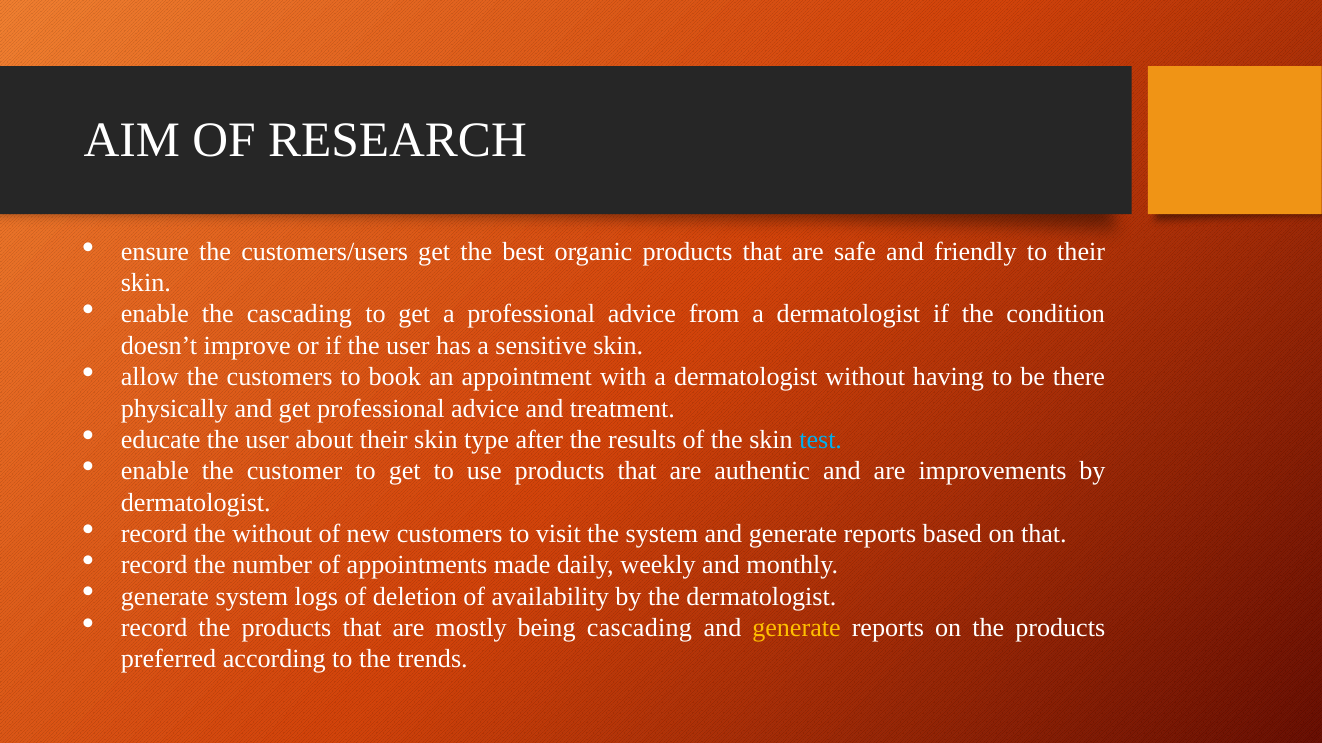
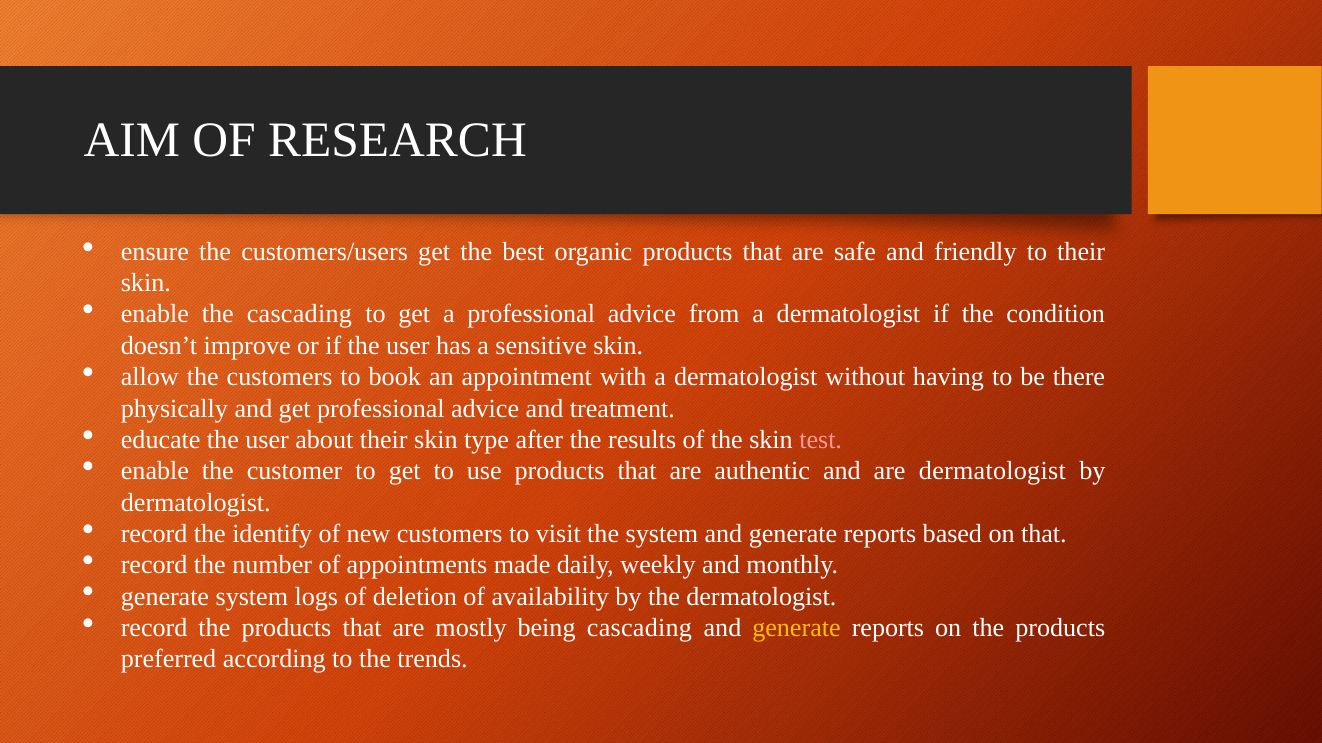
test colour: light blue -> pink
are improvements: improvements -> dermatologist
the without: without -> identify
